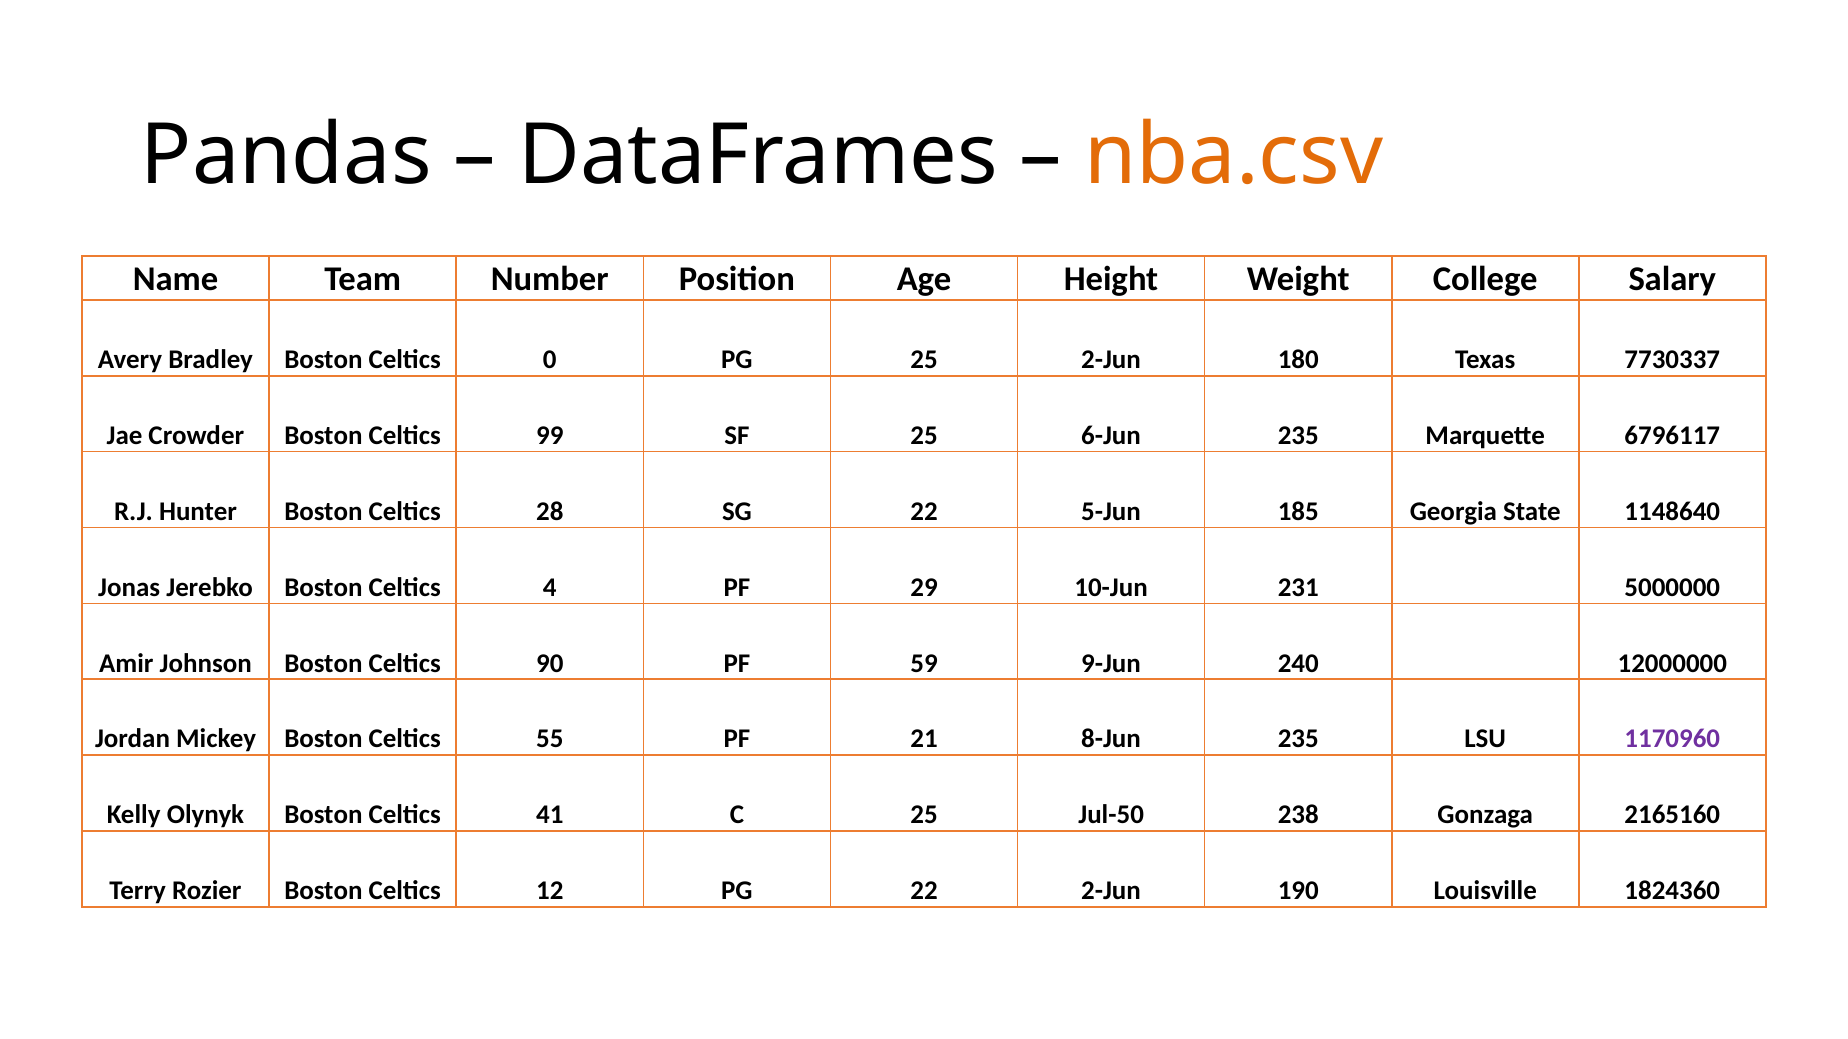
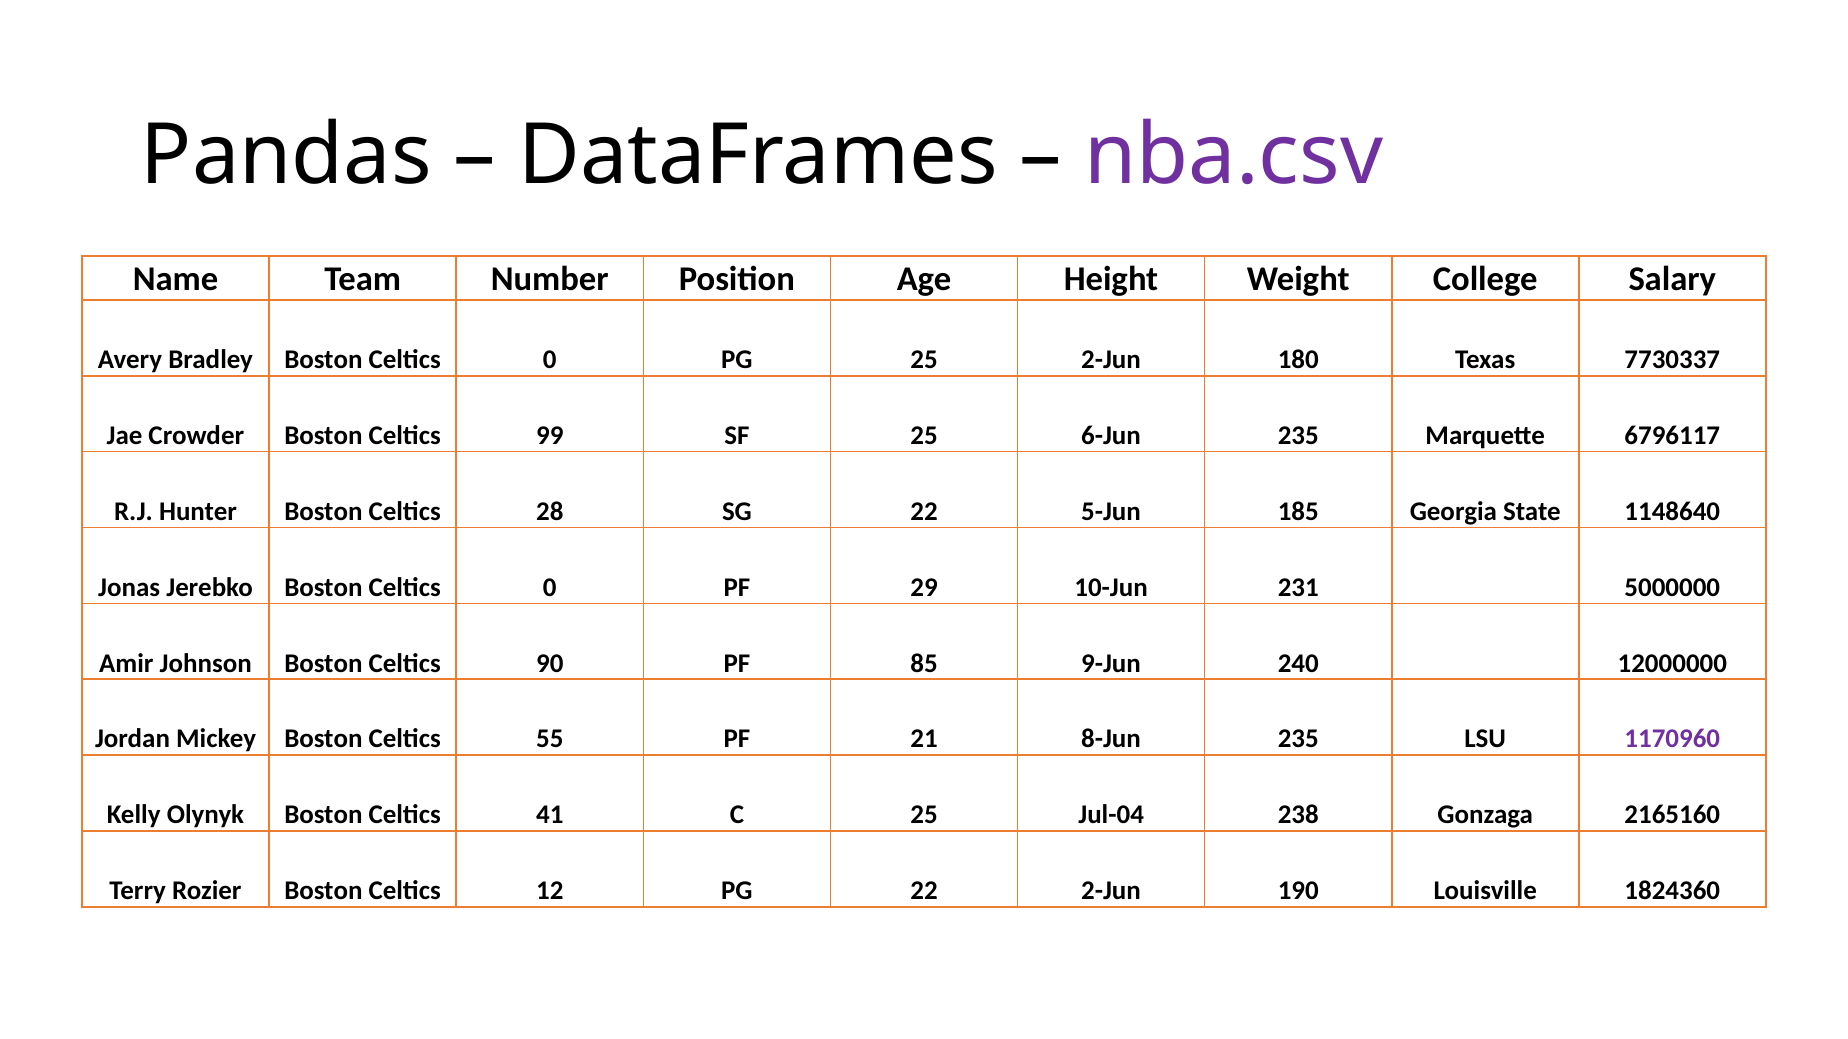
nba.csv colour: orange -> purple
Jerebko Boston Celtics 4: 4 -> 0
59: 59 -> 85
Jul-50: Jul-50 -> Jul-04
